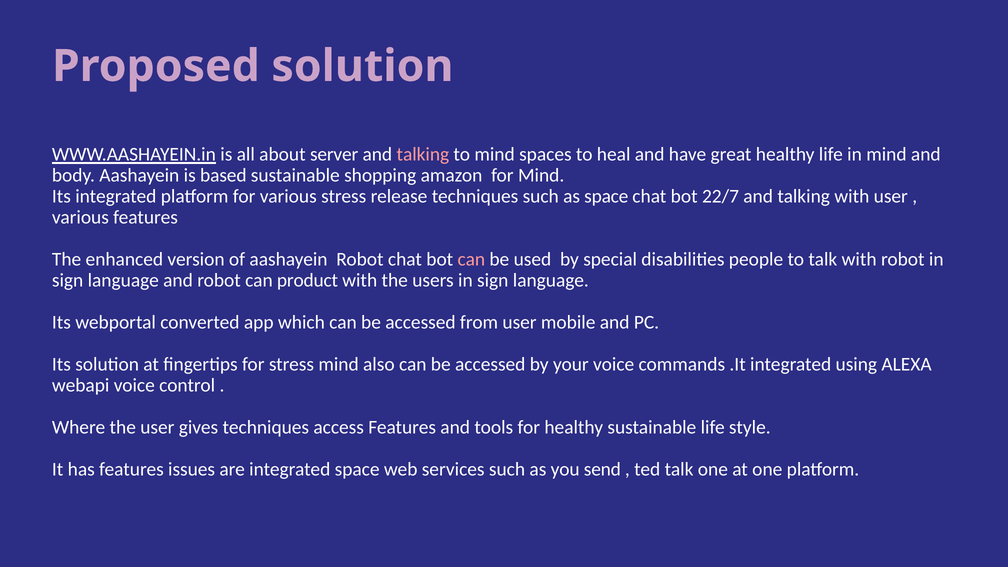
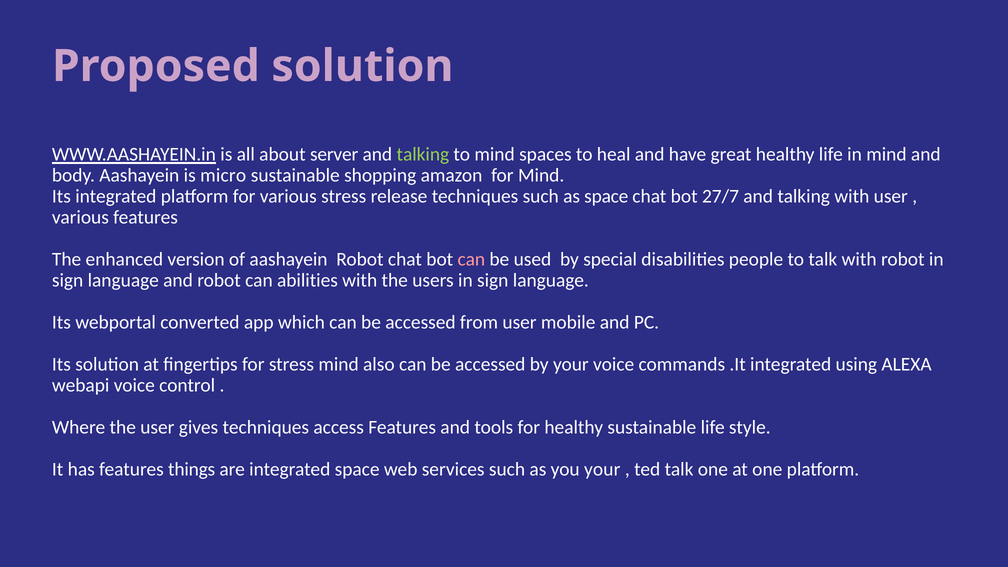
talking at (423, 154) colour: pink -> light green
based: based -> micro
22/7: 22/7 -> 27/7
product: product -> abilities
issues: issues -> things
you send: send -> your
